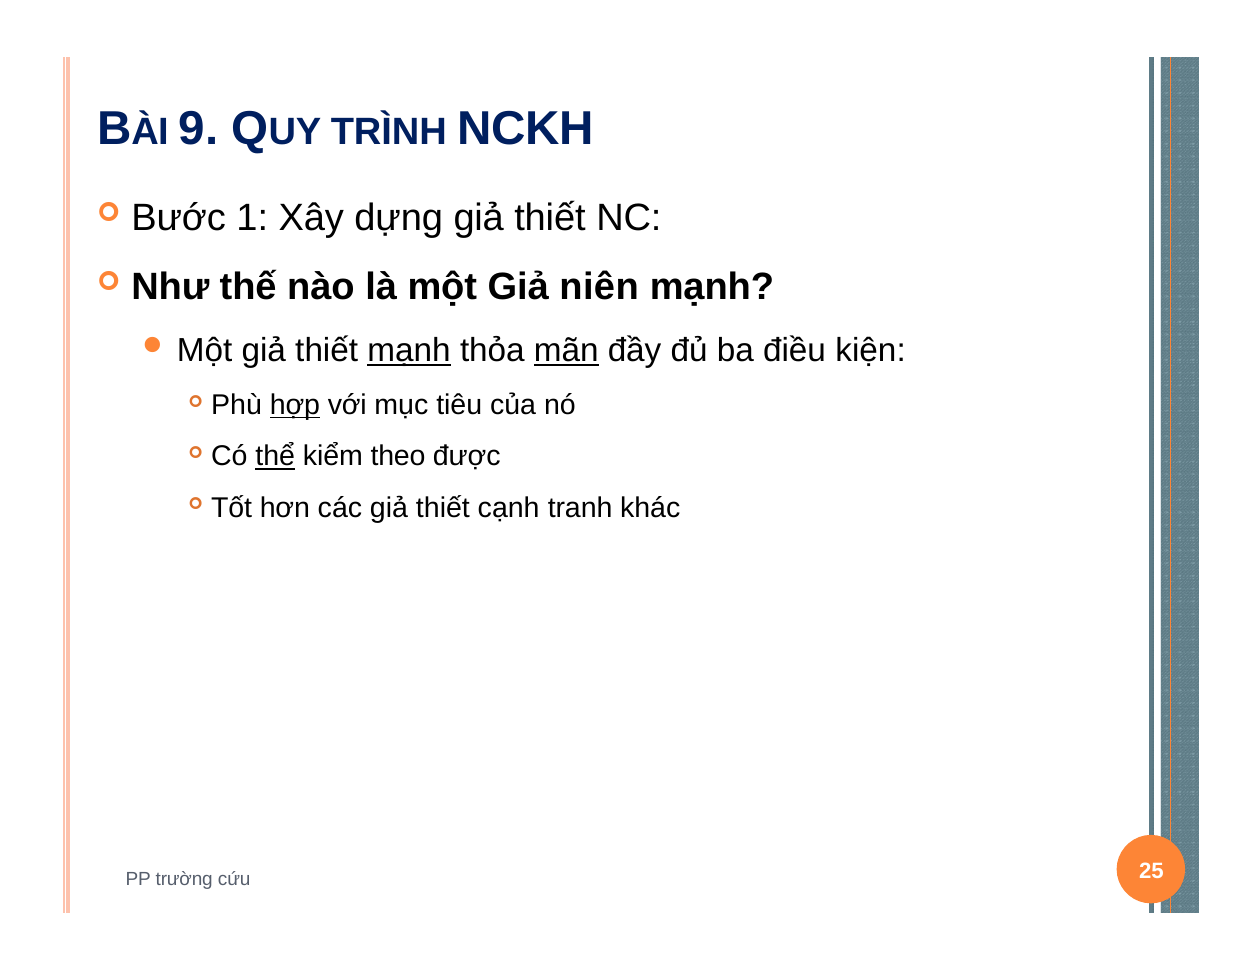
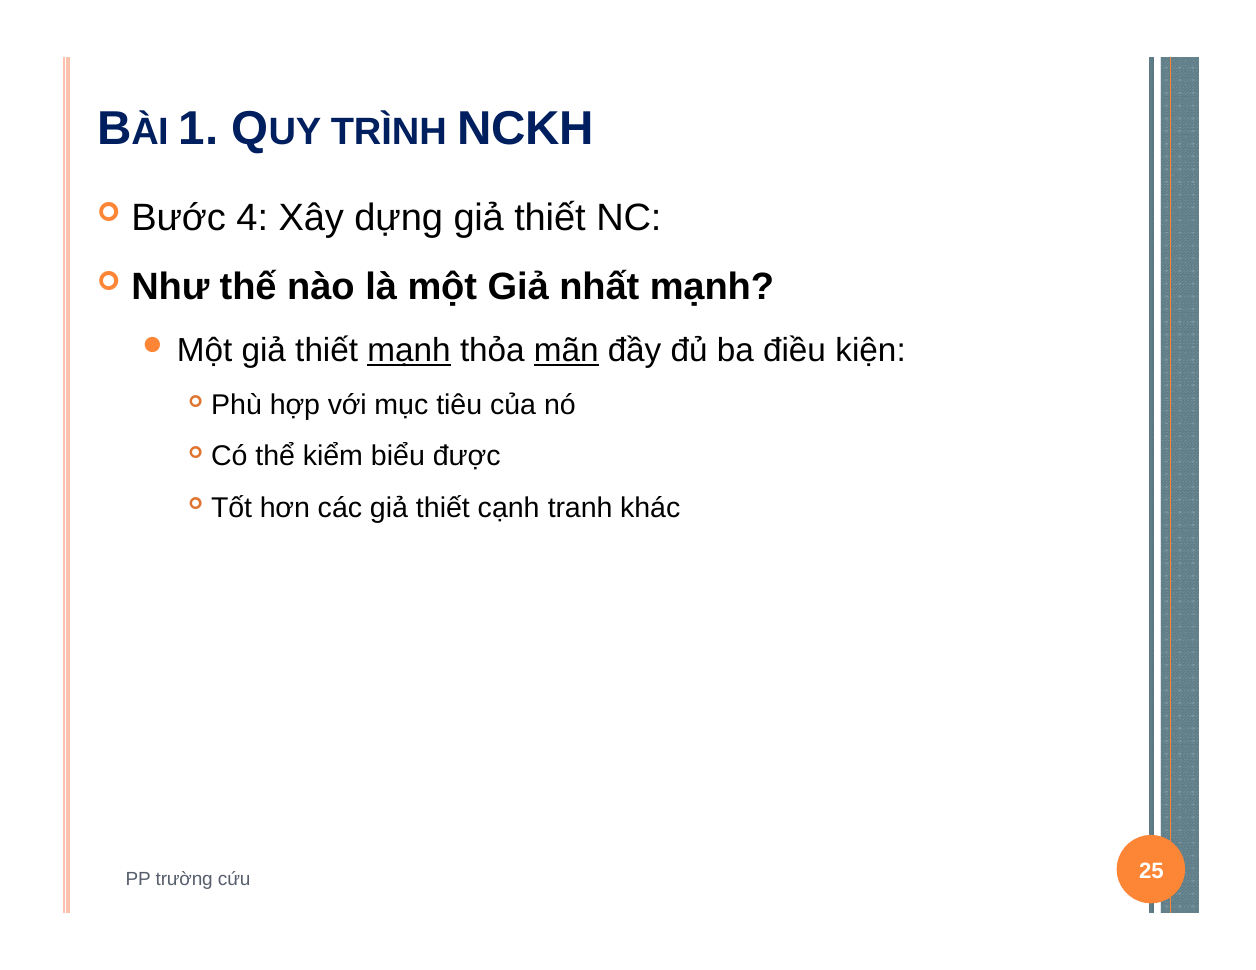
9: 9 -> 1
1: 1 -> 4
niên: niên -> nhất
hợp underline: present -> none
thể underline: present -> none
theo: theo -> biểu
